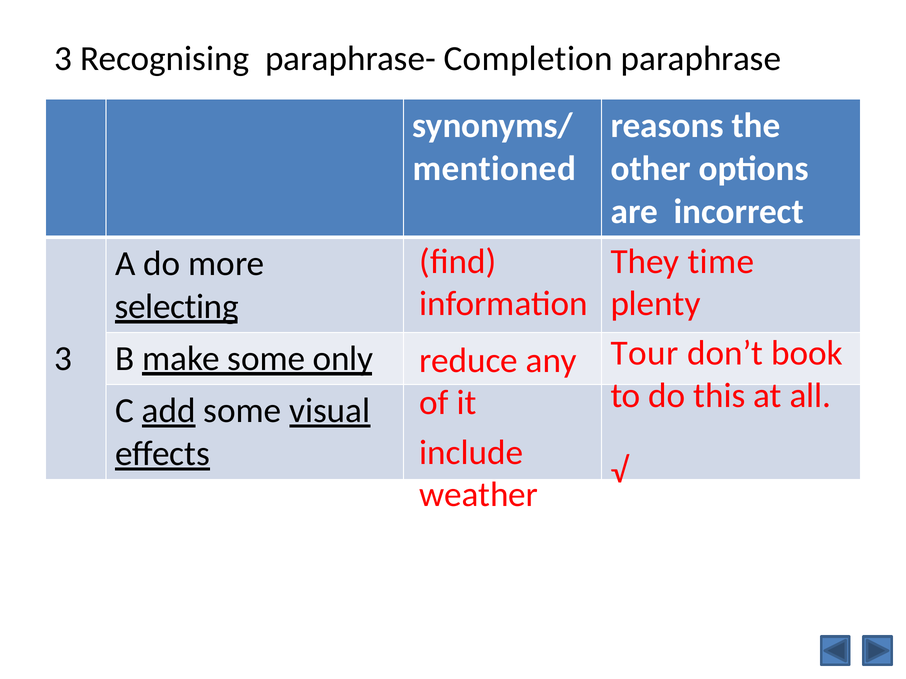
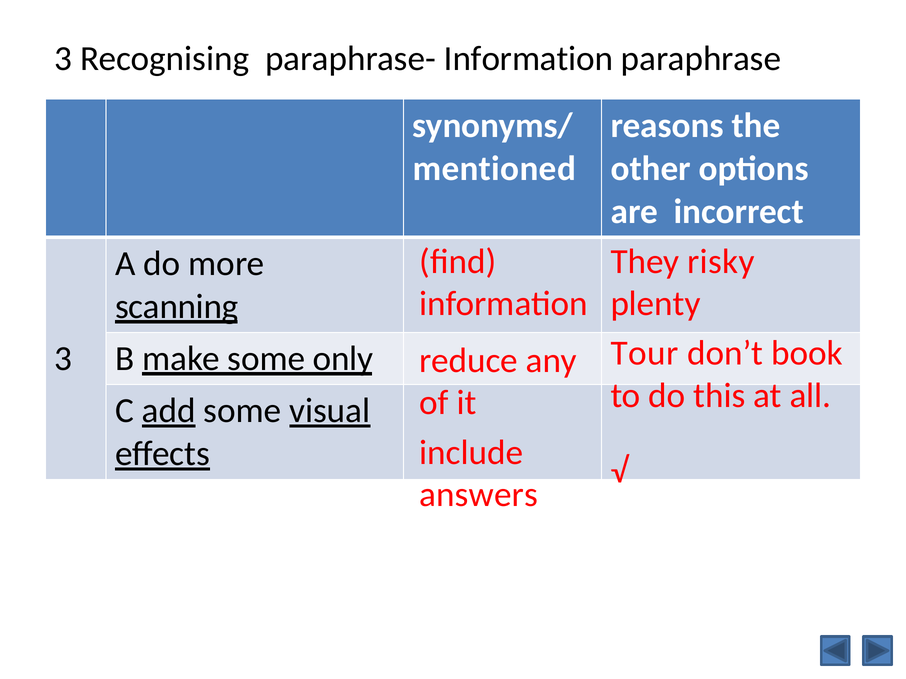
paraphrase- Completion: Completion -> Information
time: time -> risky
selecting: selecting -> scanning
weather: weather -> answers
